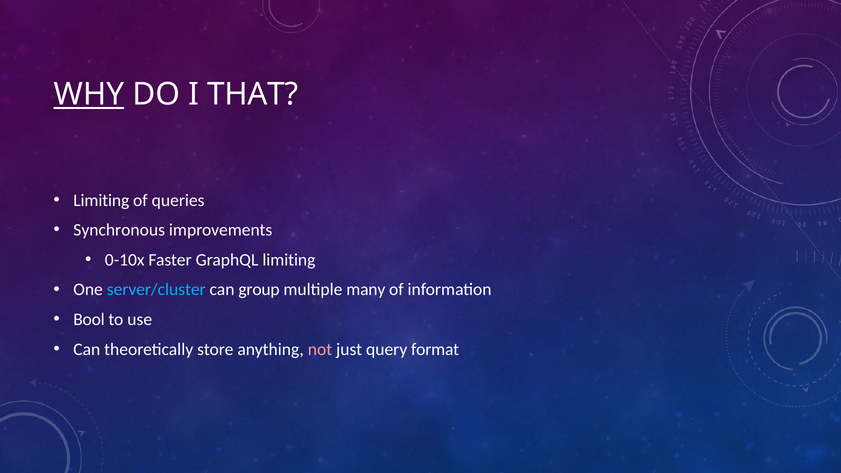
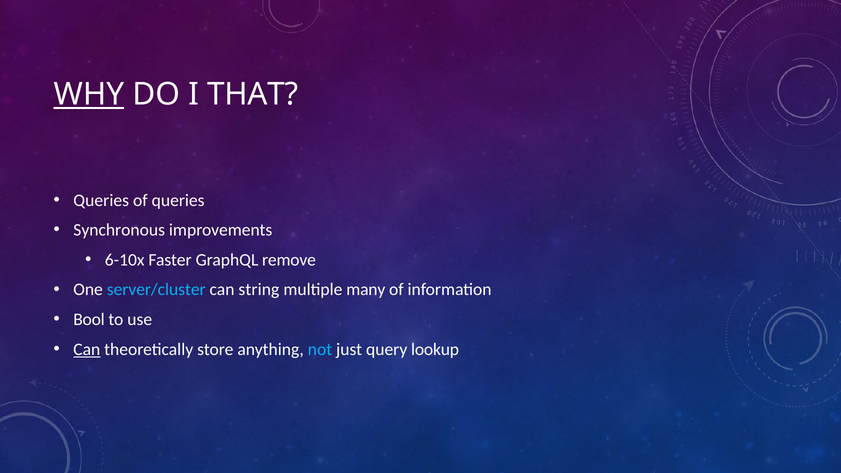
Limiting at (101, 200): Limiting -> Queries
0-10x: 0-10x -> 6-10x
GraphQL limiting: limiting -> remove
group: group -> string
Can at (87, 349) underline: none -> present
not colour: pink -> light blue
format: format -> lookup
